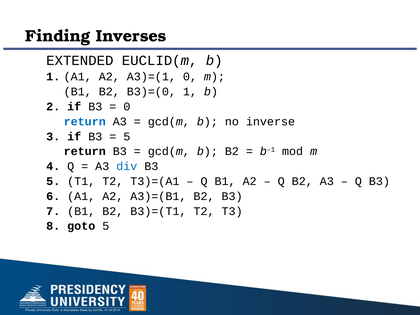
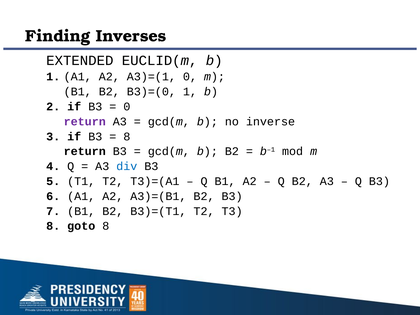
return at (85, 122) colour: blue -> purple
5 at (127, 137): 5 -> 8
goto 5: 5 -> 8
